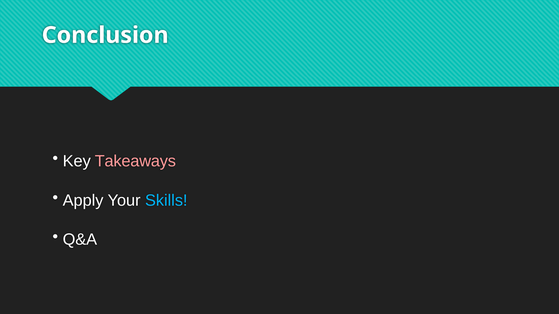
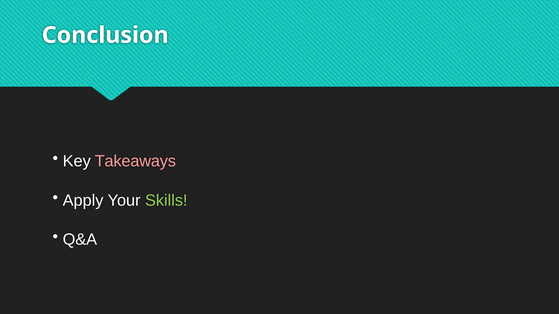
Skills colour: light blue -> light green
